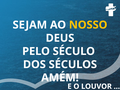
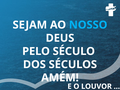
NOSSO colour: yellow -> light blue
